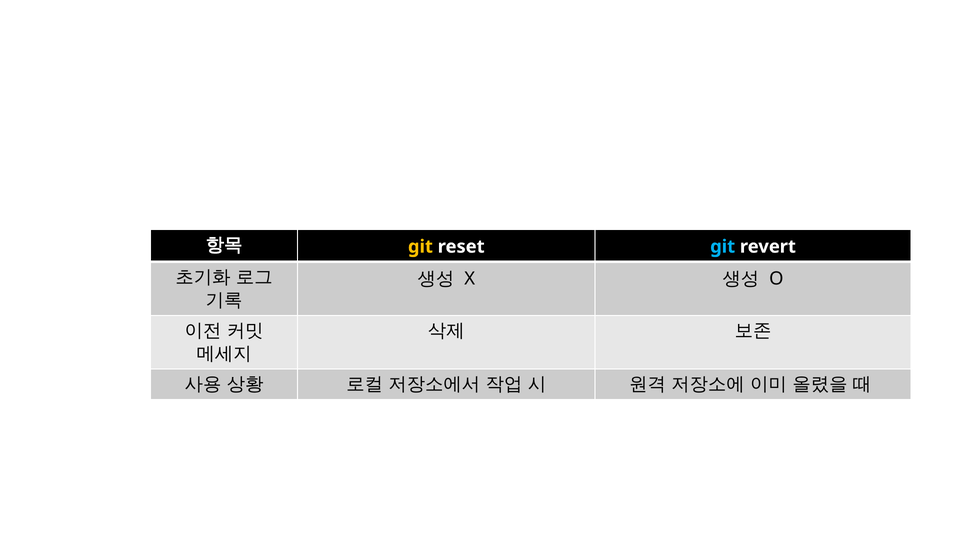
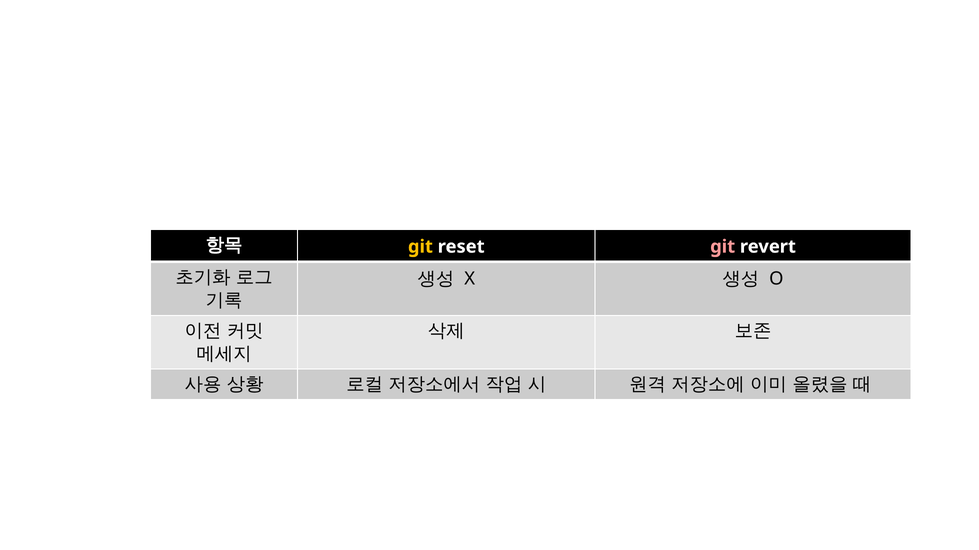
git at (723, 247) colour: light blue -> pink
